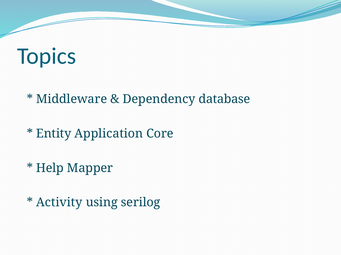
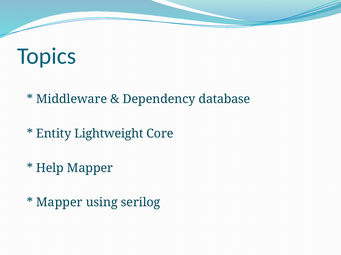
Application: Application -> Lightweight
Activity at (59, 203): Activity -> Mapper
